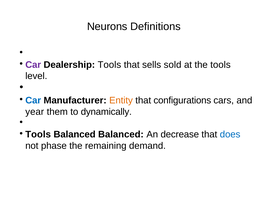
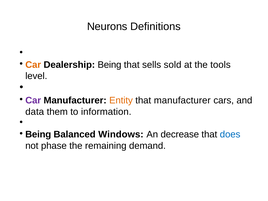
Car at (33, 65) colour: purple -> orange
Dealership Tools: Tools -> Being
Car at (33, 100) colour: blue -> purple
that configurations: configurations -> manufacturer
year: year -> data
dynamically: dynamically -> information
Tools at (38, 134): Tools -> Being
Balanced Balanced: Balanced -> Windows
